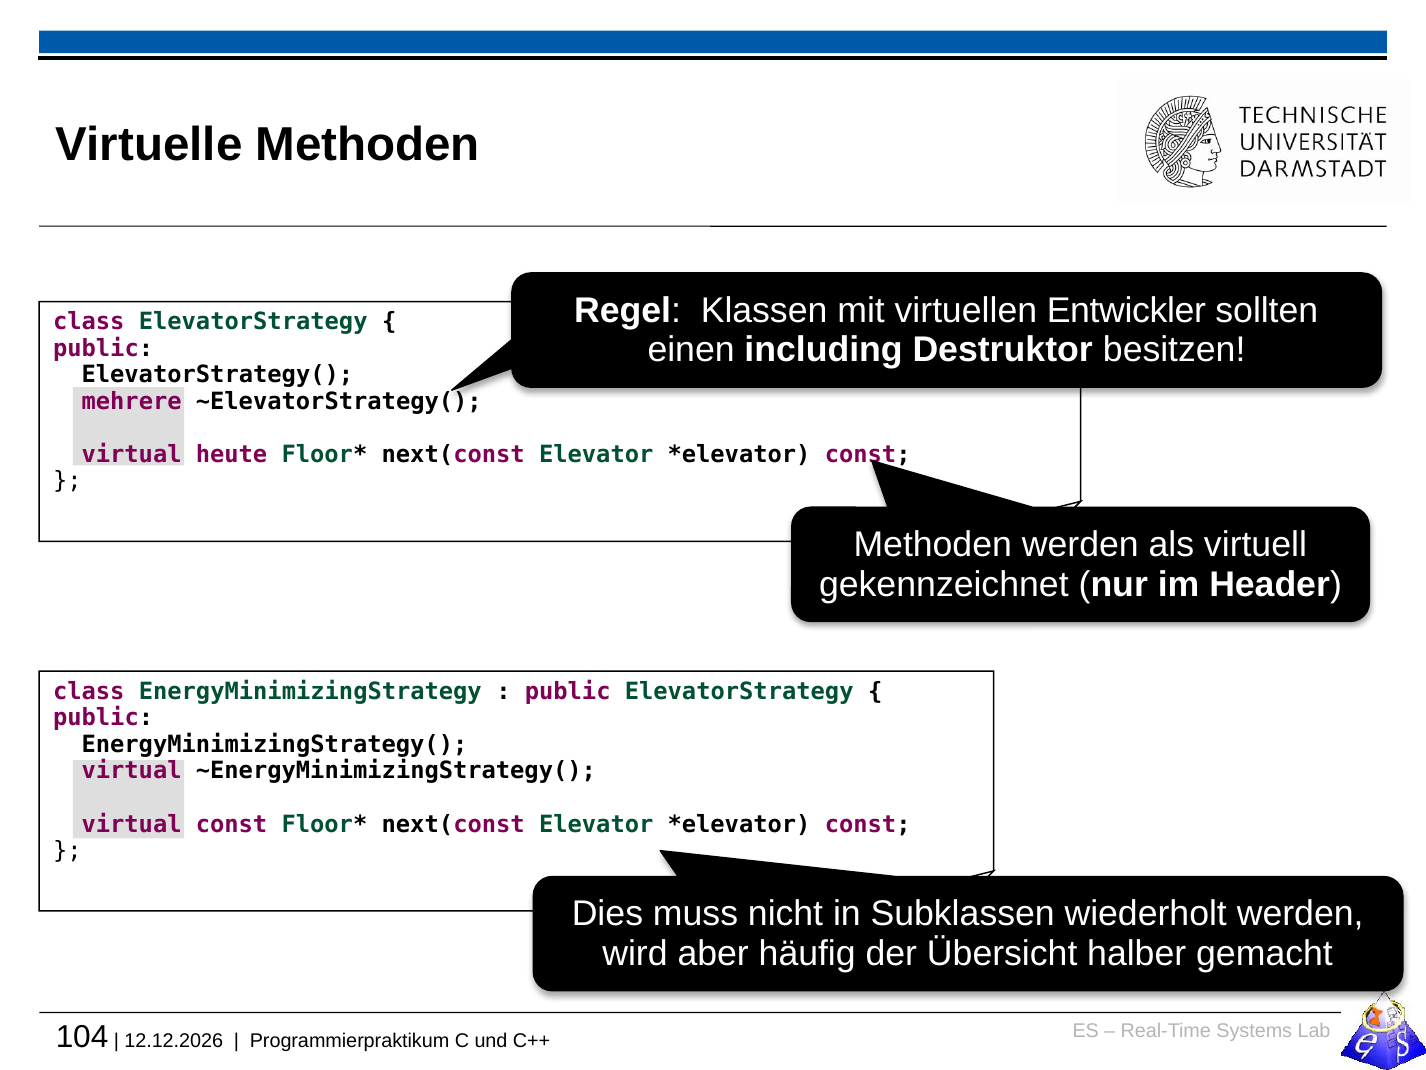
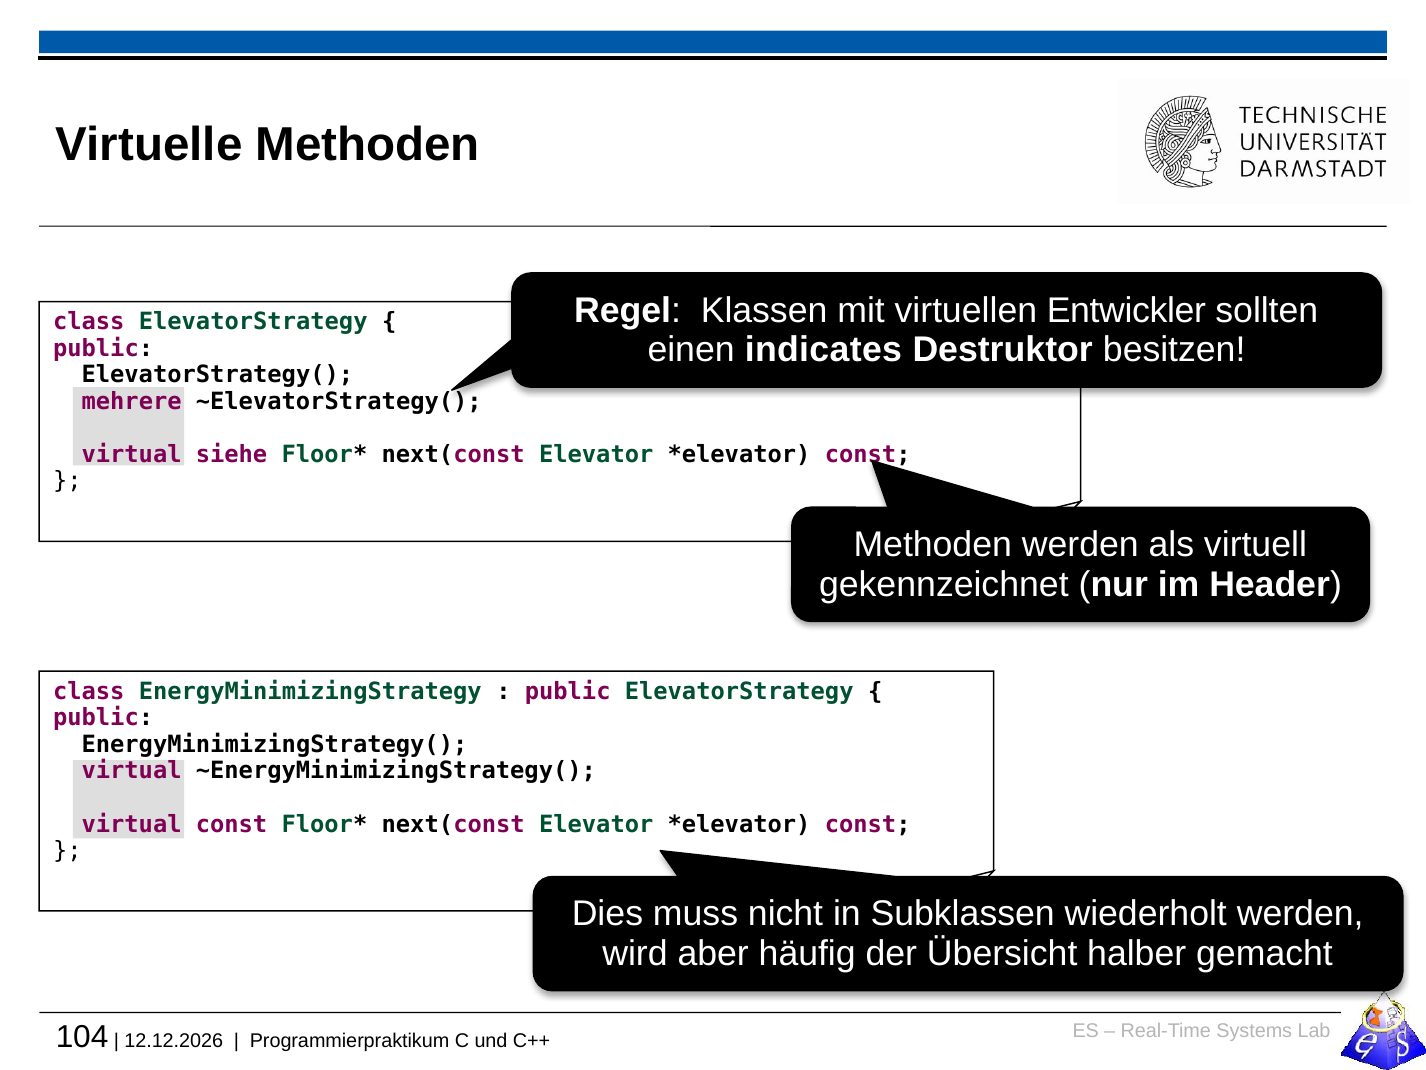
including: including -> indicates
heute: heute -> siehe
